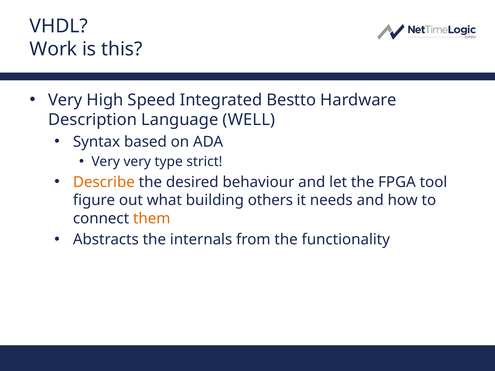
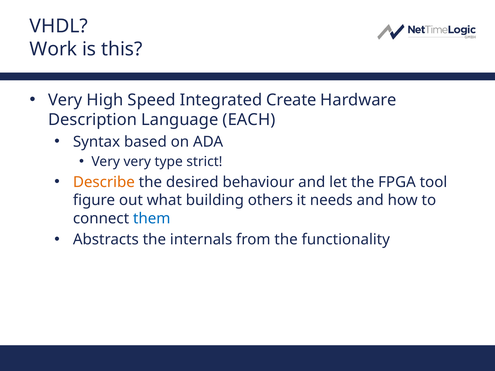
Bestto: Bestto -> Create
WELL: WELL -> EACH
them colour: orange -> blue
